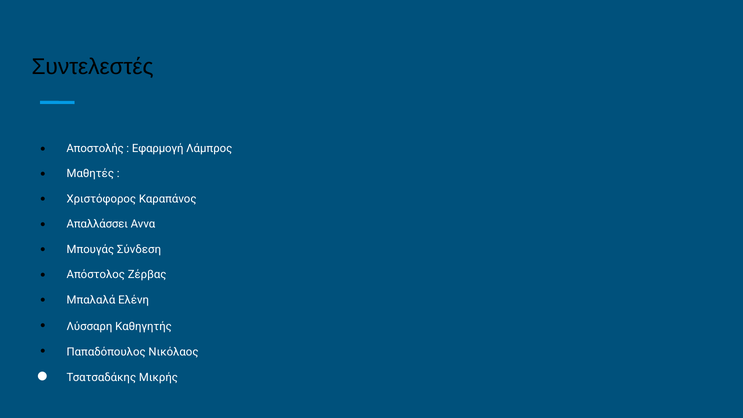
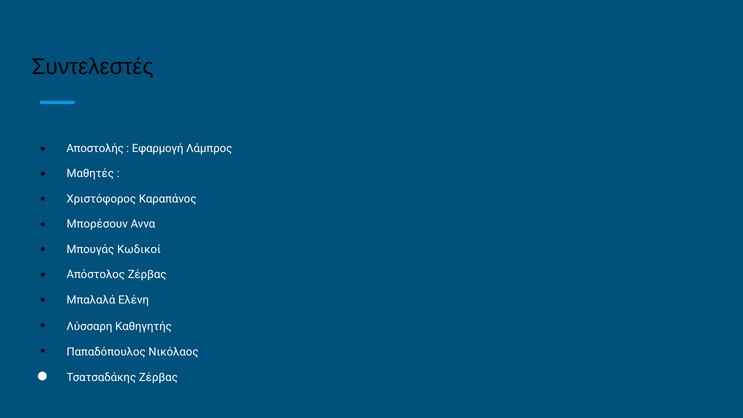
Απαλλάσσει: Απαλλάσσει -> Μπορέσουν
Σύνδεση: Σύνδεση -> Κωδικοί
Τσατσαδάκης Μικρής: Μικρής -> Ζέρβας
